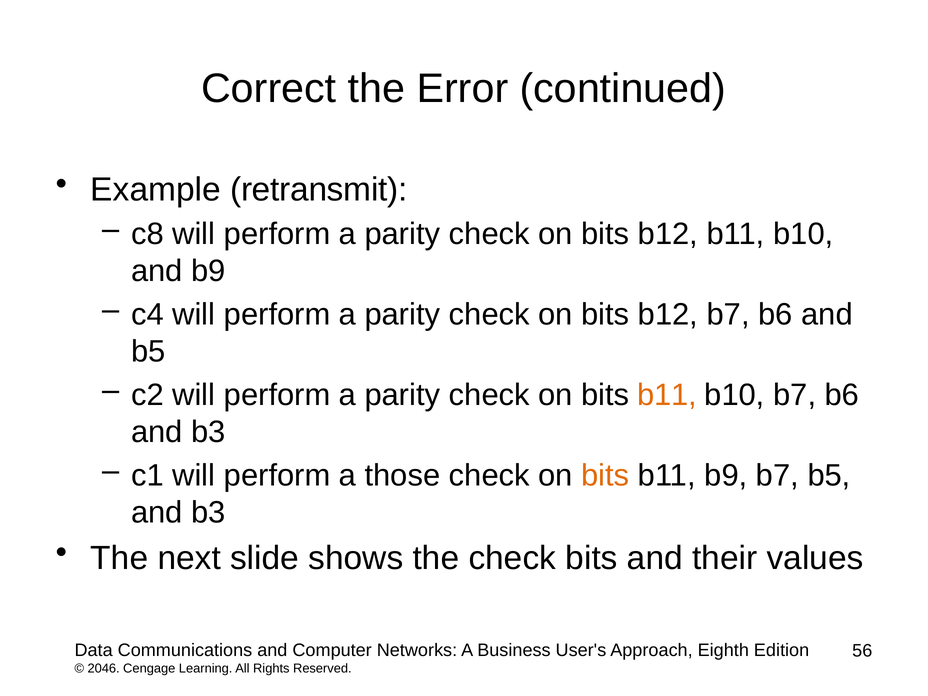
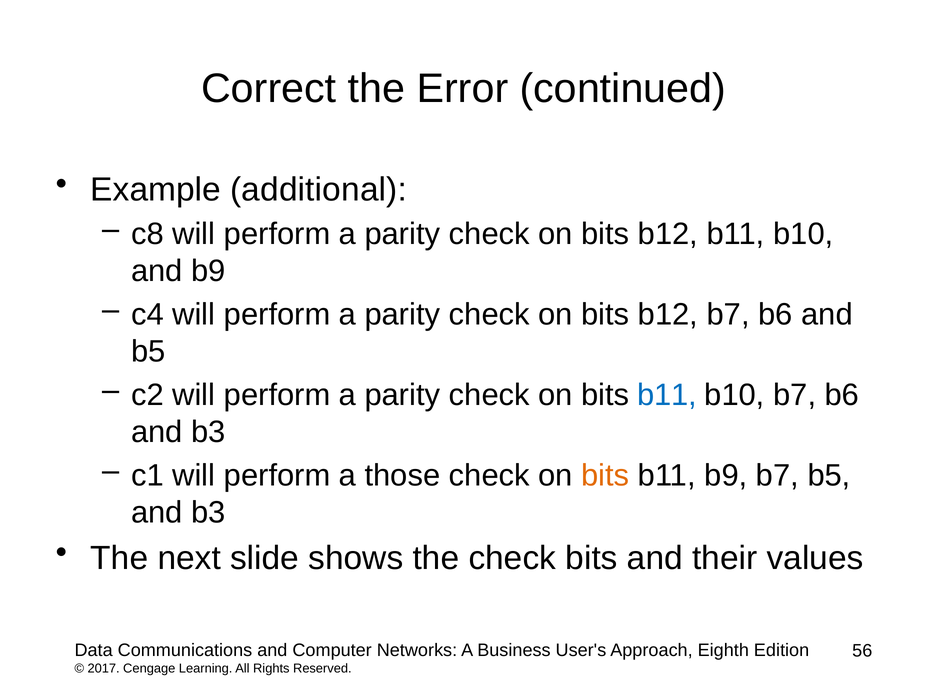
retransmit: retransmit -> additional
b11 at (667, 395) colour: orange -> blue
2046: 2046 -> 2017
